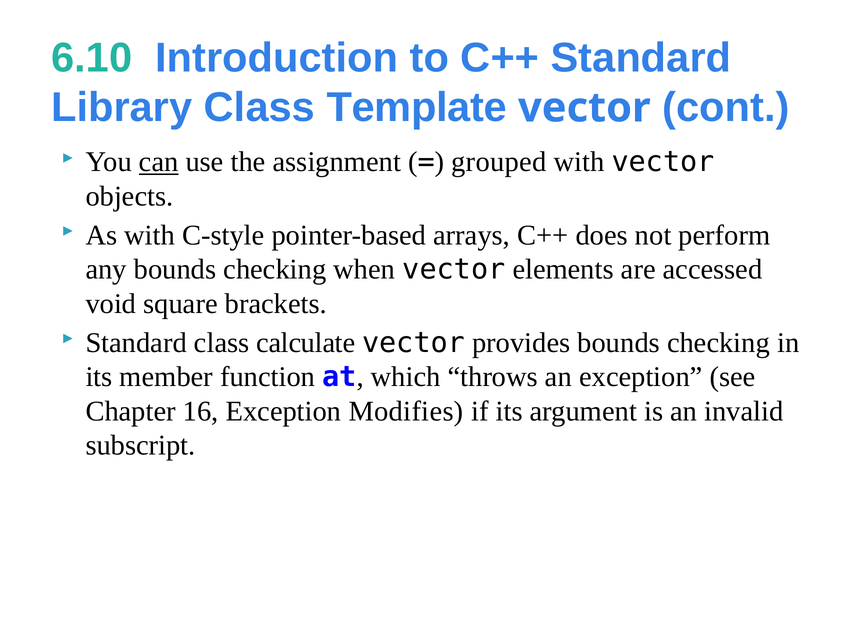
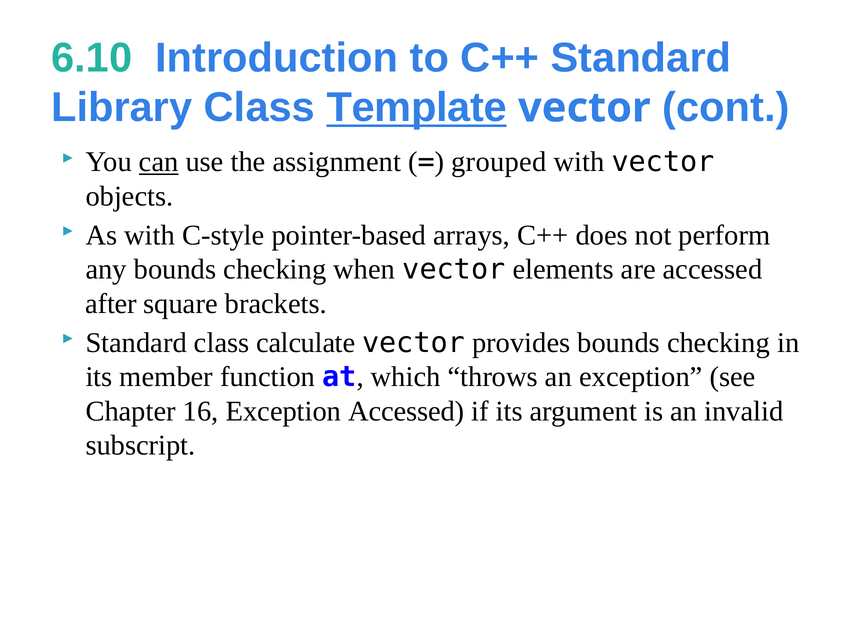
Template underline: none -> present
void: void -> after
Exception Modifies: Modifies -> Accessed
